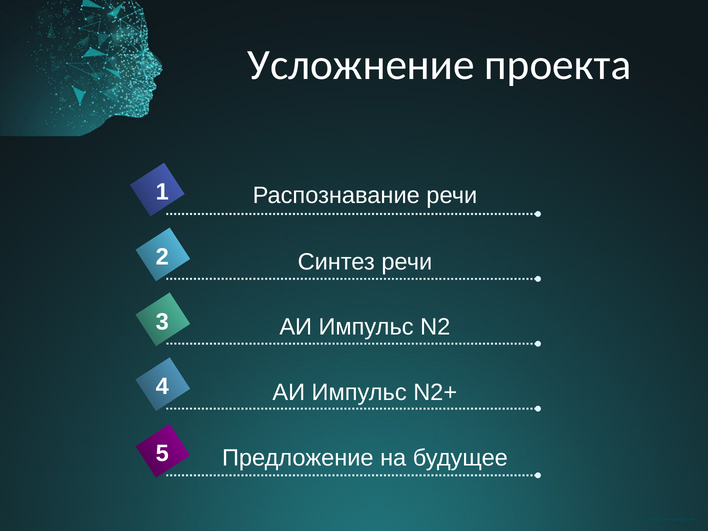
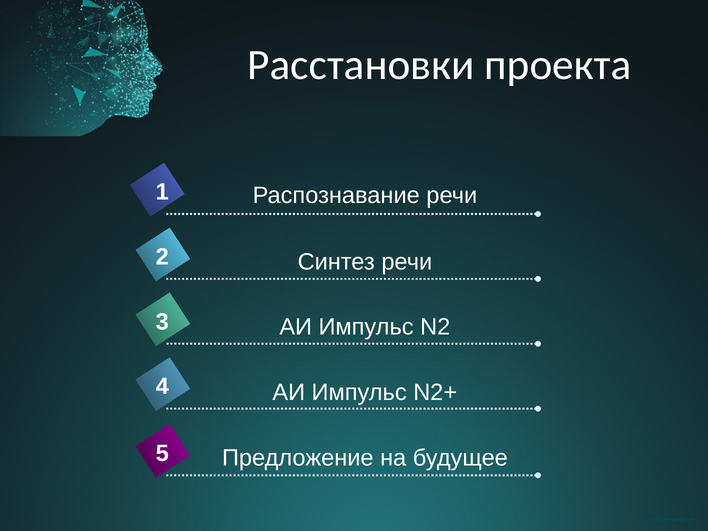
Усложнение: Усложнение -> Расстановки
